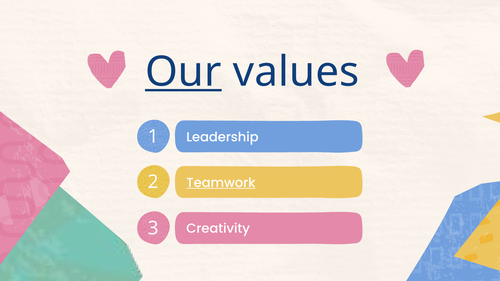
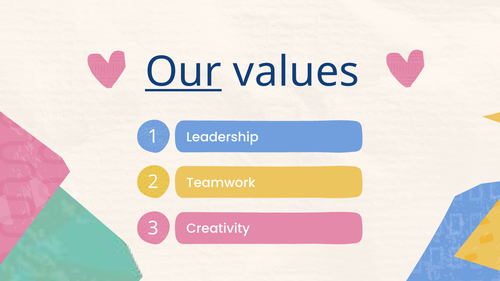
Teamwork underline: present -> none
